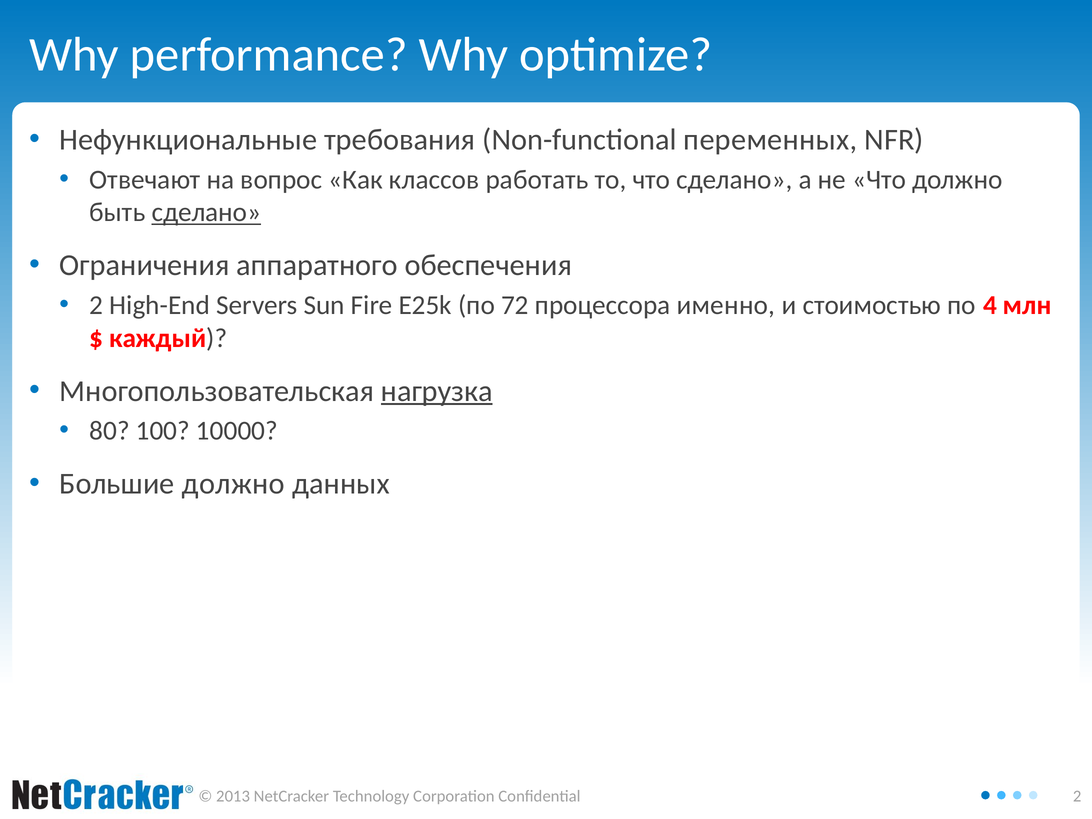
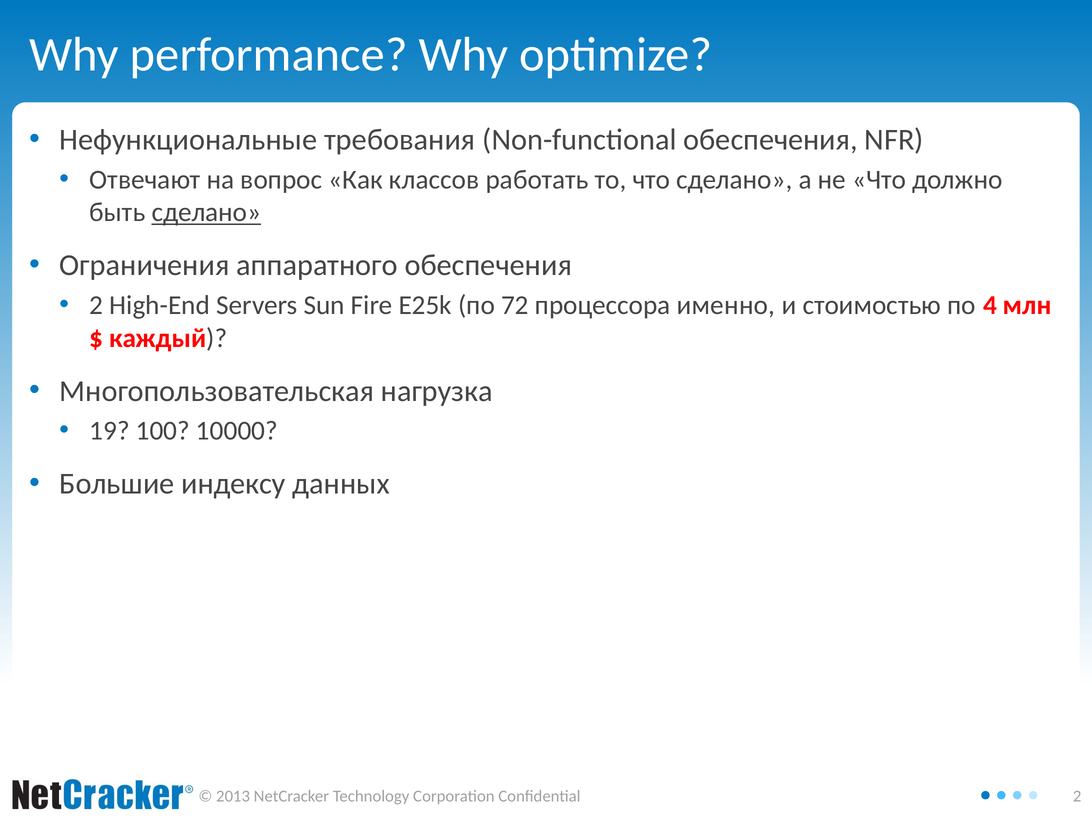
Non-functional переменных: переменных -> обеспечения
нагрузка underline: present -> none
80: 80 -> 19
Большие должно: должно -> индексу
